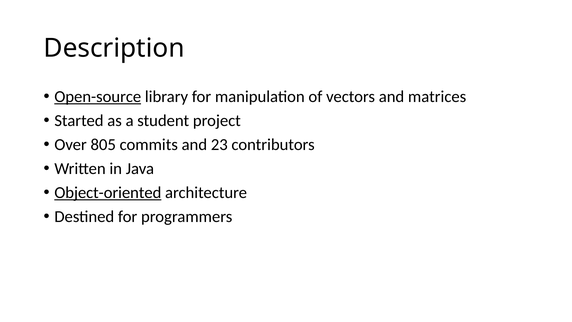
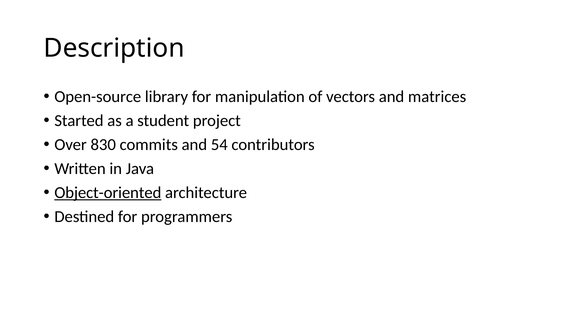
Open-source underline: present -> none
805: 805 -> 830
23: 23 -> 54
